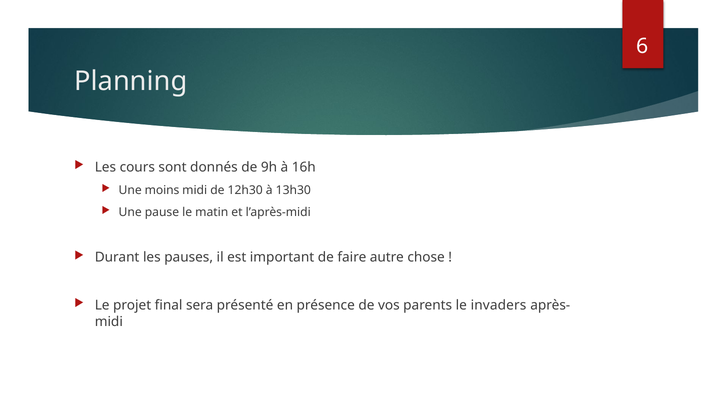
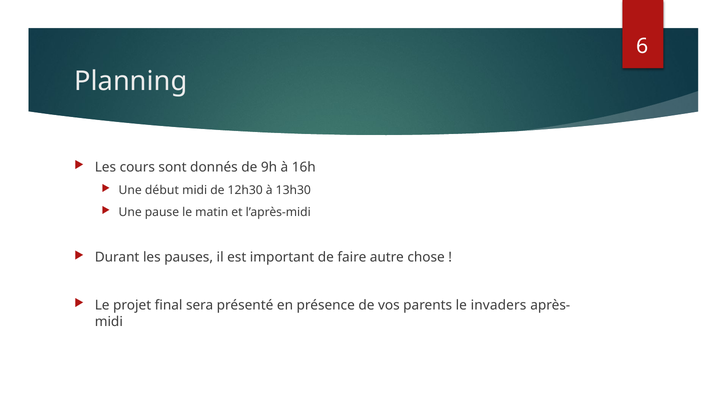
moins: moins -> début
